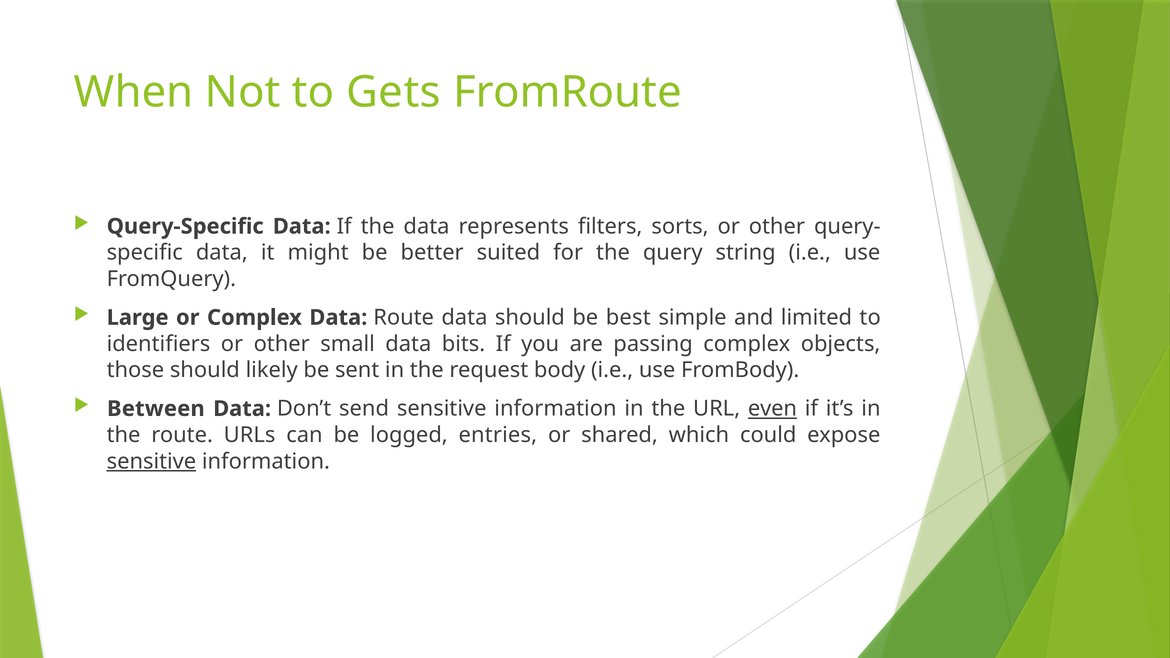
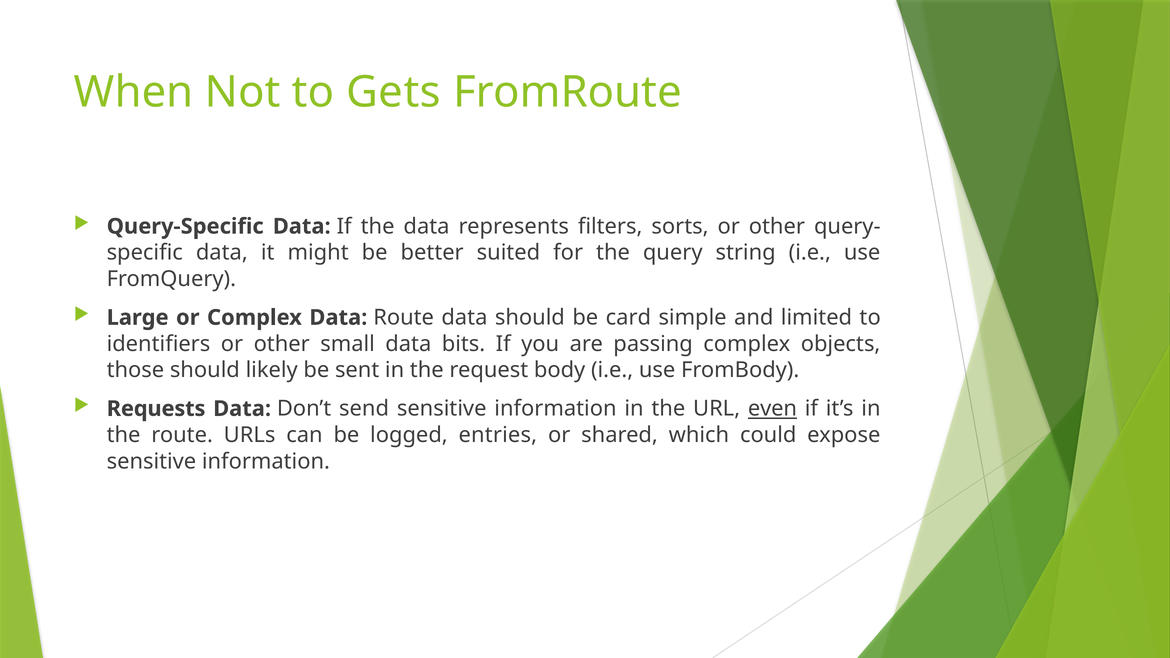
best: best -> card
Between: Between -> Requests
sensitive at (151, 461) underline: present -> none
